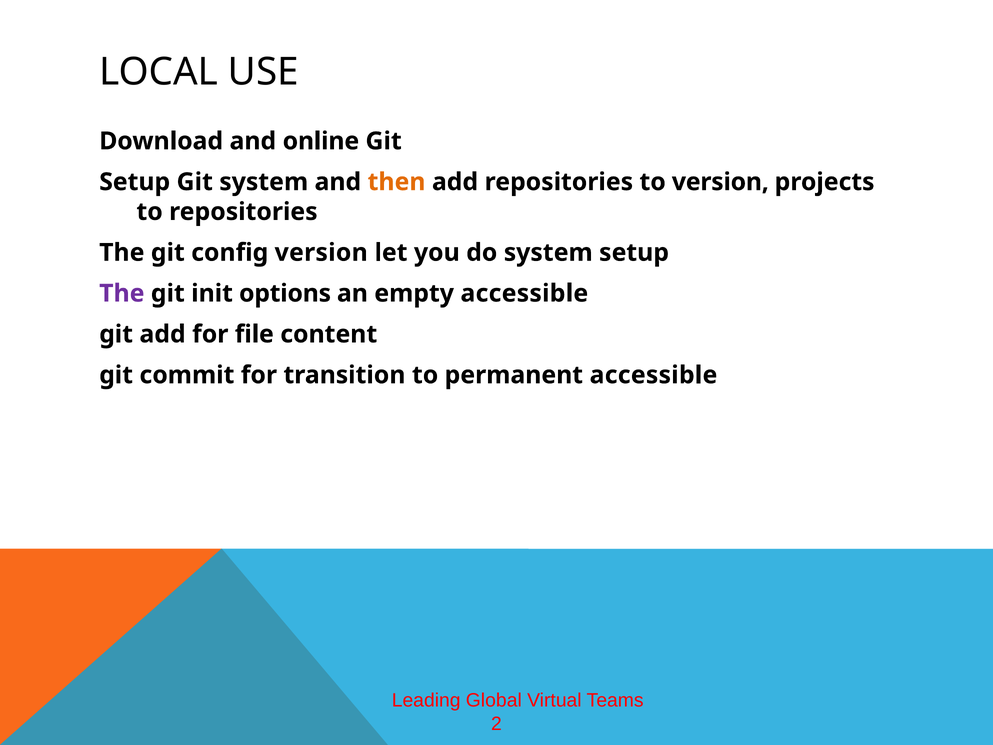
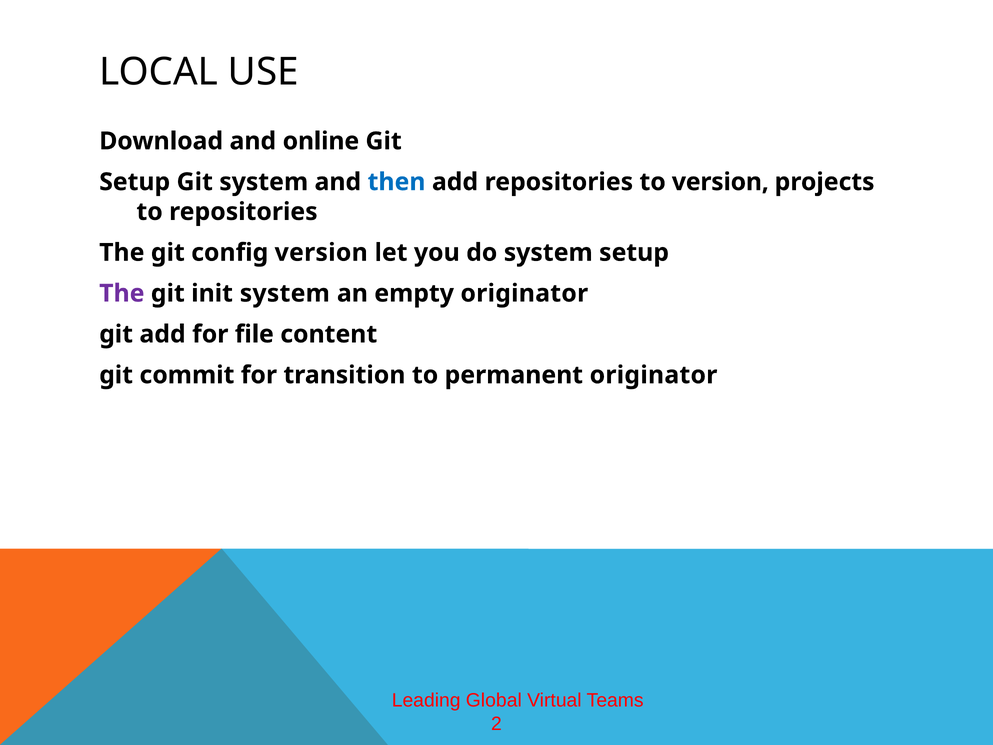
then colour: orange -> blue
init options: options -> system
empty accessible: accessible -> originator
permanent accessible: accessible -> originator
